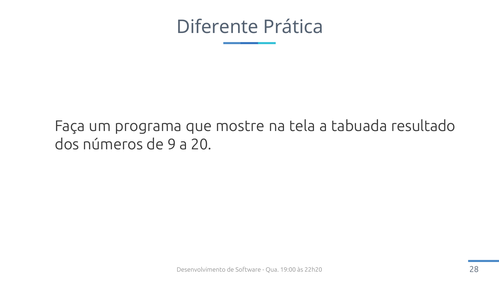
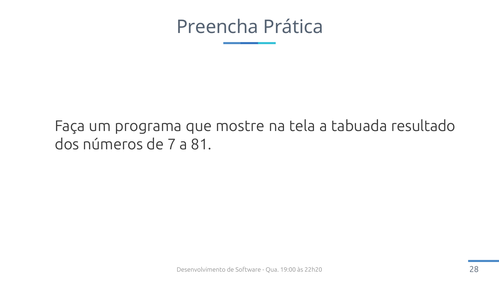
Diferente: Diferente -> Preencha
9: 9 -> 7
20: 20 -> 81
